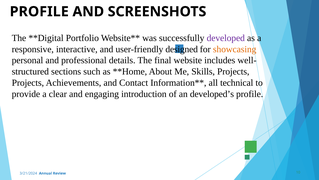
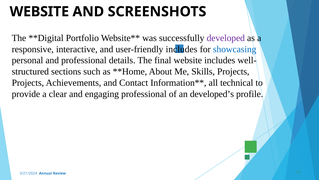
PROFILE at (39, 12): PROFILE -> WEBSITE
user-friendly designed: designed -> includes
showcasing colour: orange -> blue
engaging introduction: introduction -> professional
